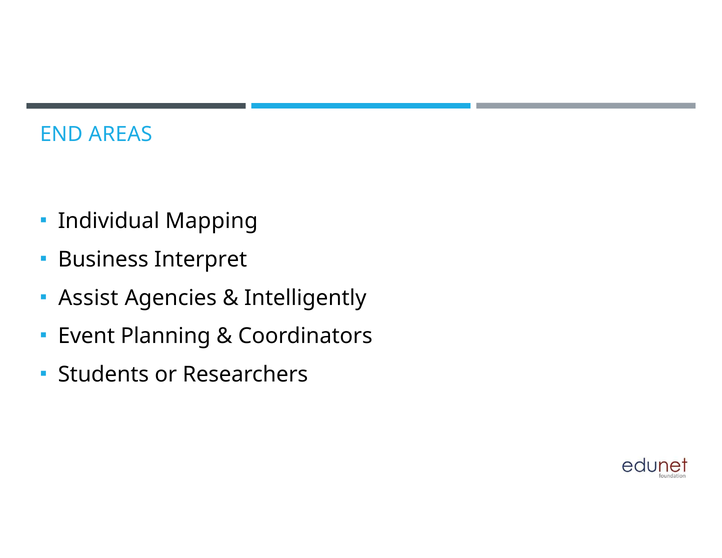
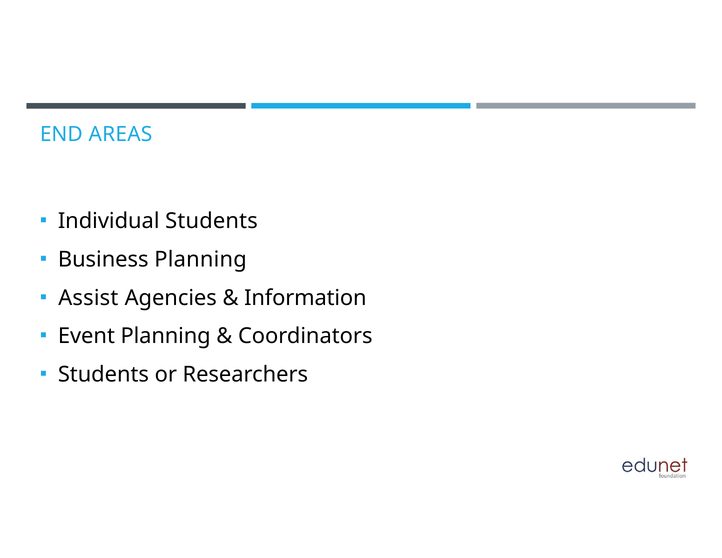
Individual Mapping: Mapping -> Students
Business Interpret: Interpret -> Planning
Intelligently: Intelligently -> Information
